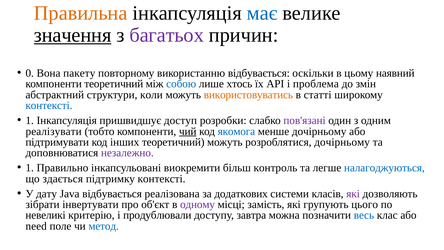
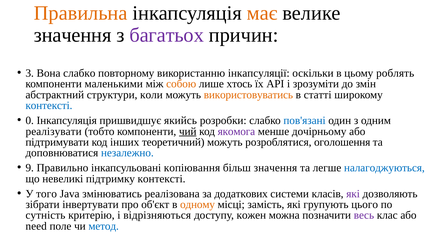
має colour: blue -> orange
значення at (73, 35) underline: present -> none
0: 0 -> 3
Вона пакету: пакету -> слабко
використанню відбувається: відбувається -> інкапсуляції
наявний: наявний -> роблять
компоненти теоретичний: теоретичний -> маленькими
собою colour: blue -> orange
проблема: проблема -> зрозуміти
1 at (30, 120): 1 -> 0
доступ: доступ -> якийсь
пов'язані colour: purple -> blue
якомога colour: blue -> purple
розроблятися дочірньому: дочірньому -> оголошення
незалежно colour: purple -> blue
1 at (30, 168): 1 -> 9
виокремити: виокремити -> копіювання
більш контроль: контроль -> значення
здається: здається -> невеликі
дату: дату -> того
Java відбувається: відбувається -> змінюватись
одному colour: purple -> orange
невеликі: невеликі -> сутність
продублювали: продублювали -> відрізняються
завтра: завтра -> кожен
весь colour: blue -> purple
